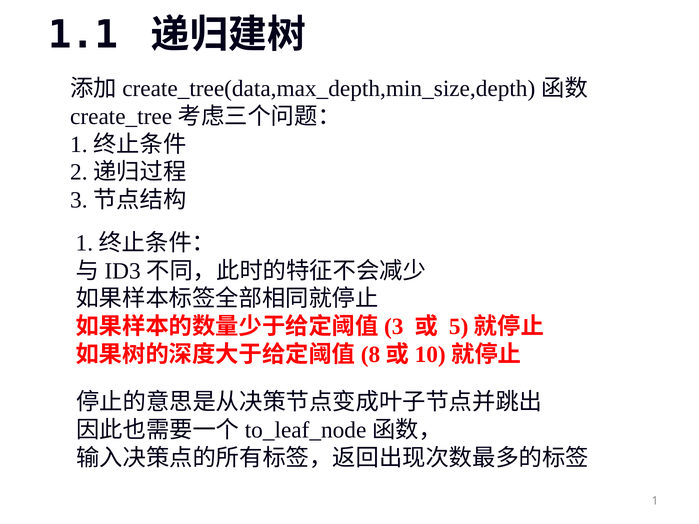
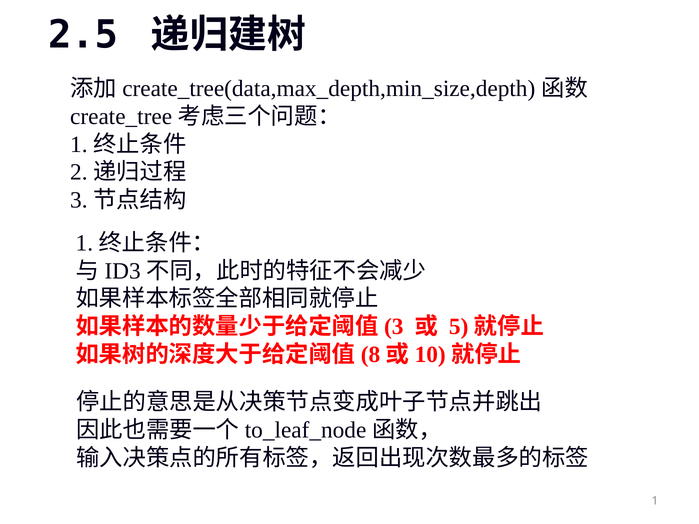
1.1: 1.1 -> 2.5
